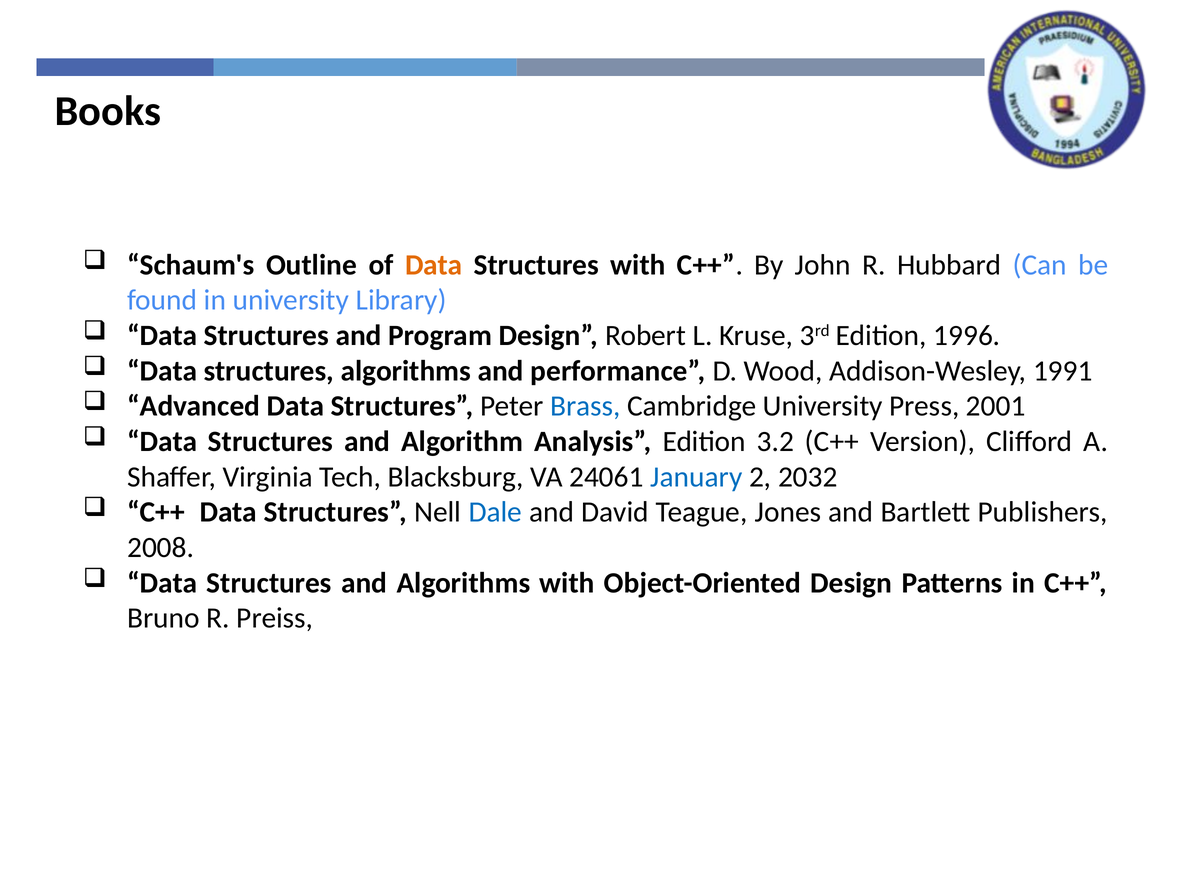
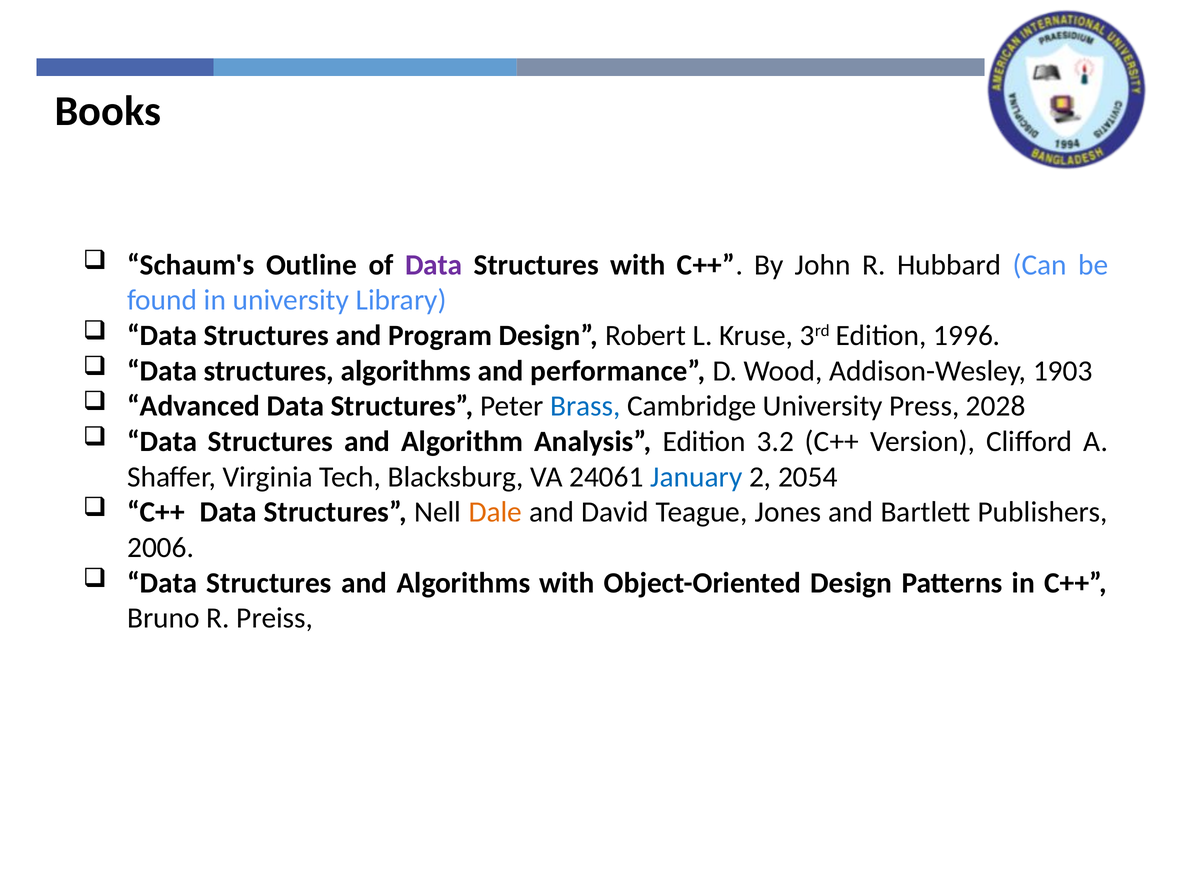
Data at (434, 265) colour: orange -> purple
1991: 1991 -> 1903
2001: 2001 -> 2028
2032: 2032 -> 2054
Dale colour: blue -> orange
2008: 2008 -> 2006
